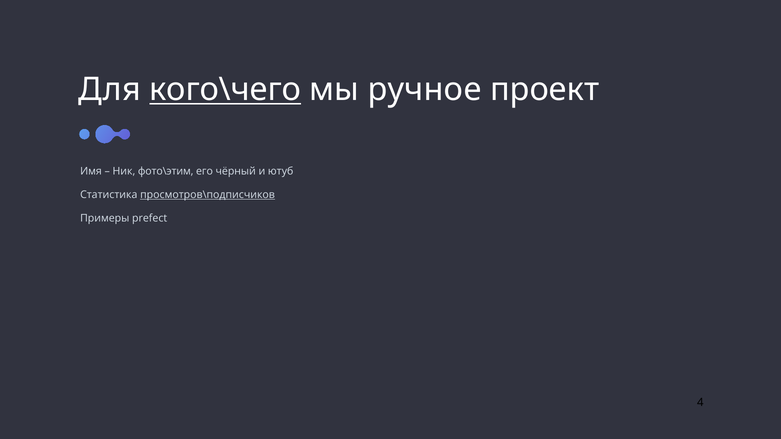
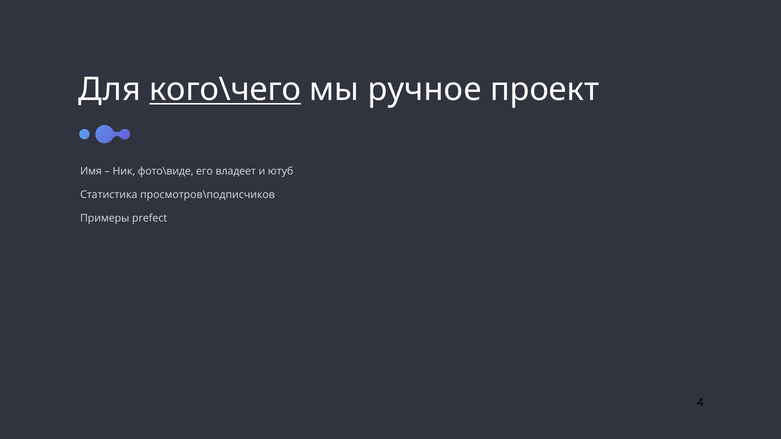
фото\этим: фото\этим -> фото\виде
чёрный: чёрный -> владеет
просмотров\подписчиков underline: present -> none
